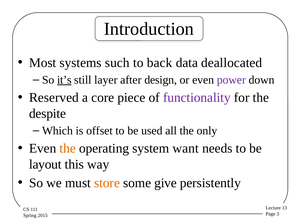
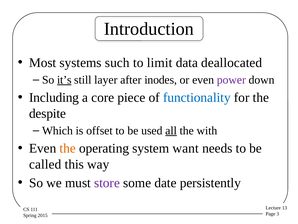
back: back -> limit
design: design -> inodes
Reserved: Reserved -> Including
functionality colour: purple -> blue
all underline: none -> present
only: only -> with
layout: layout -> called
store colour: orange -> purple
give: give -> date
